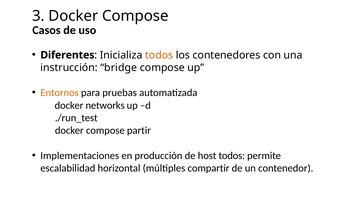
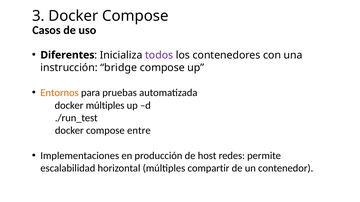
todos at (159, 55) colour: orange -> purple
docker networks: networks -> múltiples
partir: partir -> entre
host todos: todos -> redes
